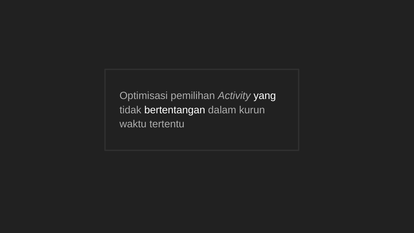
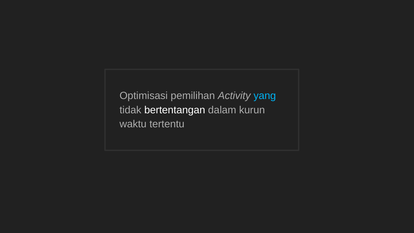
yang colour: white -> light blue
